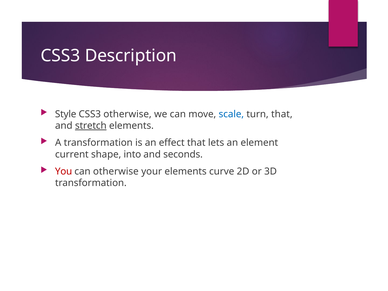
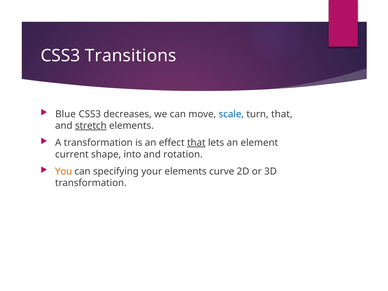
Description: Description -> Transitions
Style: Style -> Blue
CSS3 otherwise: otherwise -> decreases
that at (196, 143) underline: none -> present
seconds: seconds -> rotation
You colour: red -> orange
can otherwise: otherwise -> specifying
